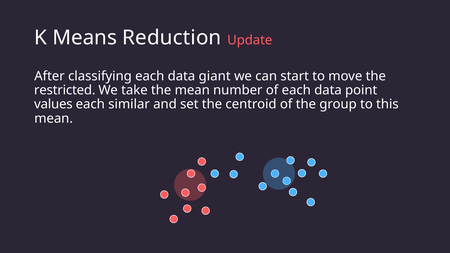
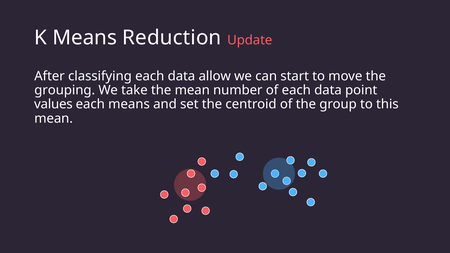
giant: giant -> allow
restricted: restricted -> grouping
each similar: similar -> means
